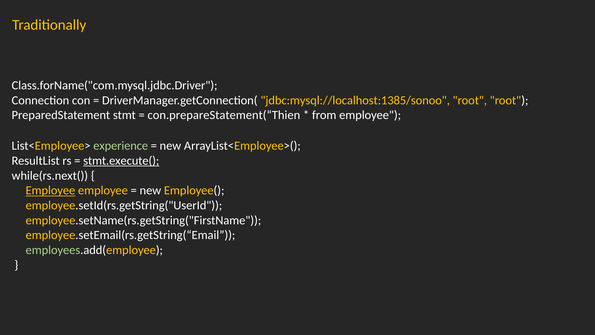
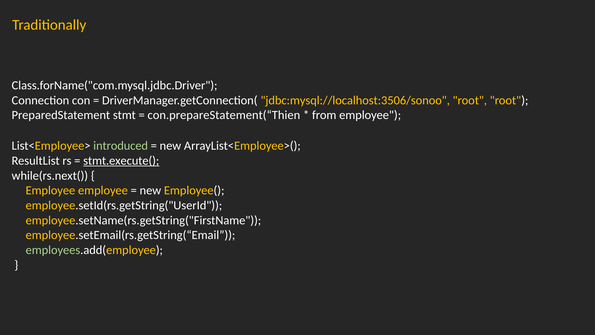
jdbc:mysql://localhost:1385/sonoo: jdbc:mysql://localhost:1385/sonoo -> jdbc:mysql://localhost:3506/sonoo
experience: experience -> introduced
Employee at (50, 190) underline: present -> none
